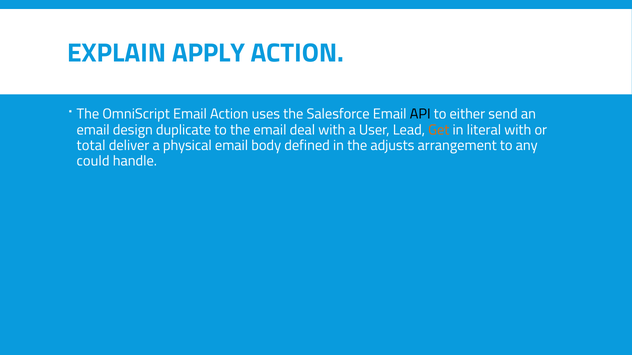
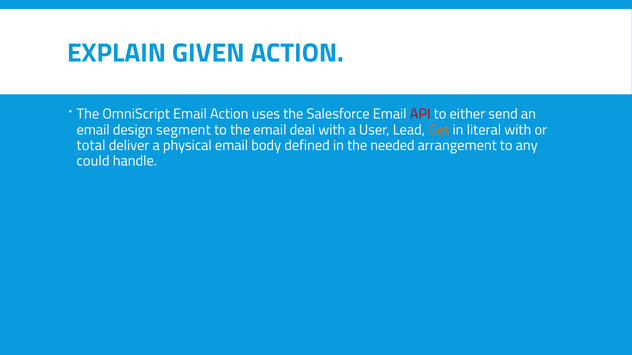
APPLY: APPLY -> GIVEN
API colour: black -> red
duplicate: duplicate -> segment
adjusts: adjusts -> needed
